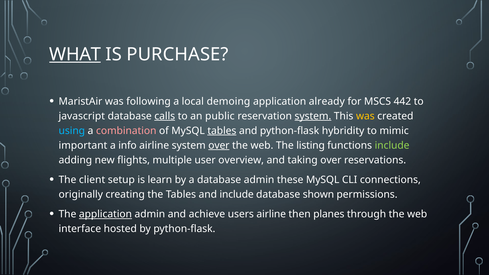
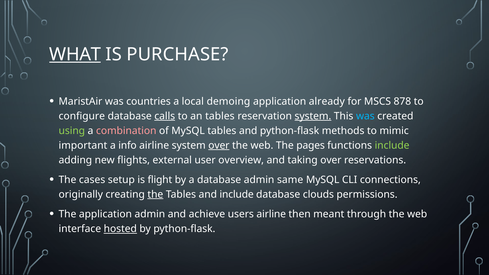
following: following -> countries
442: 442 -> 878
javascript: javascript -> configure
an public: public -> tables
was at (365, 116) colour: yellow -> light blue
using colour: light blue -> light green
tables at (222, 131) underline: present -> none
hybridity: hybridity -> methods
listing: listing -> pages
multiple: multiple -> external
client: client -> cases
learn: learn -> flight
these: these -> same
the at (155, 194) underline: none -> present
shown: shown -> clouds
application at (105, 214) underline: present -> none
planes: planes -> meant
hosted underline: none -> present
